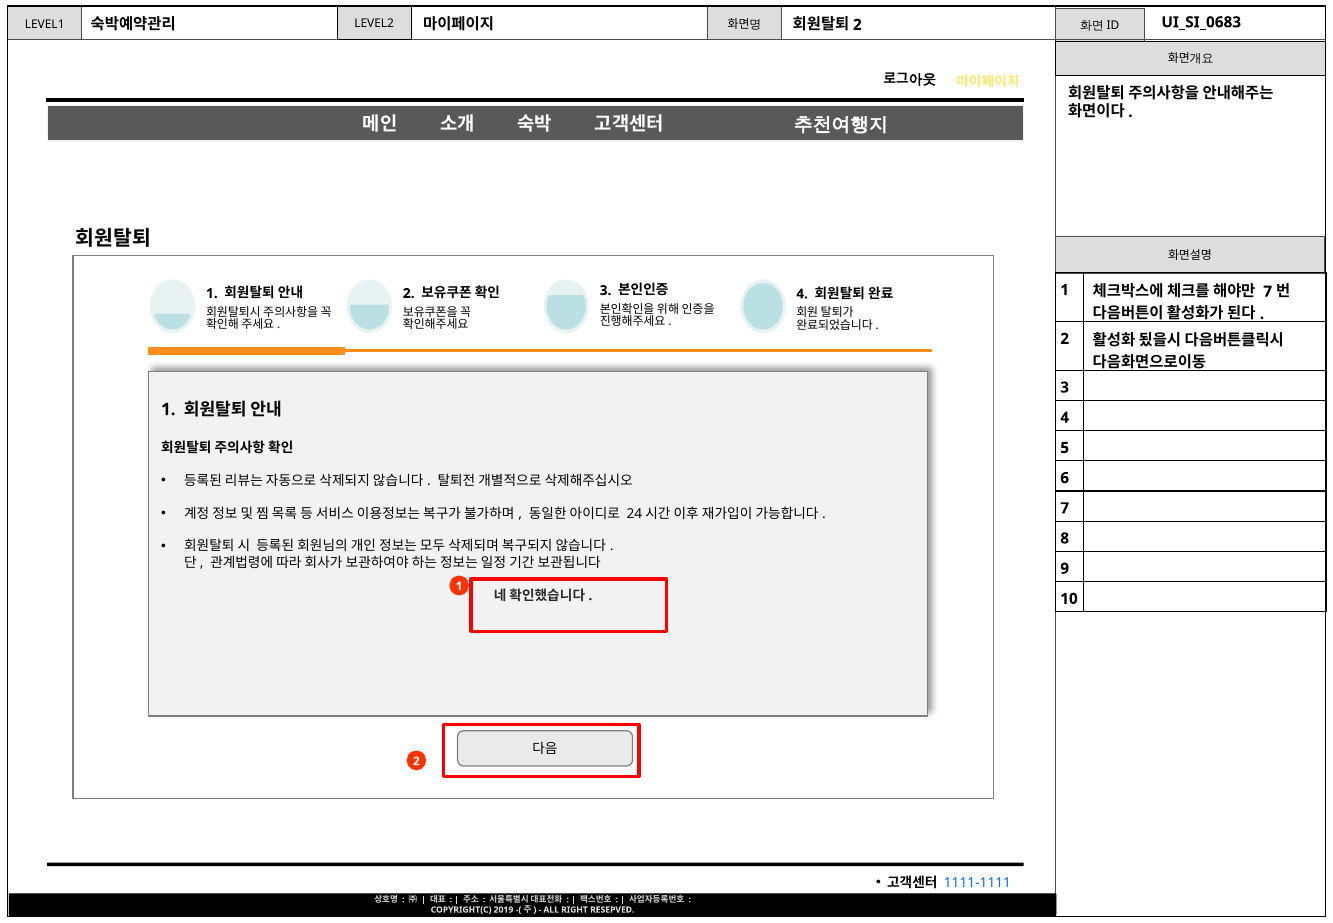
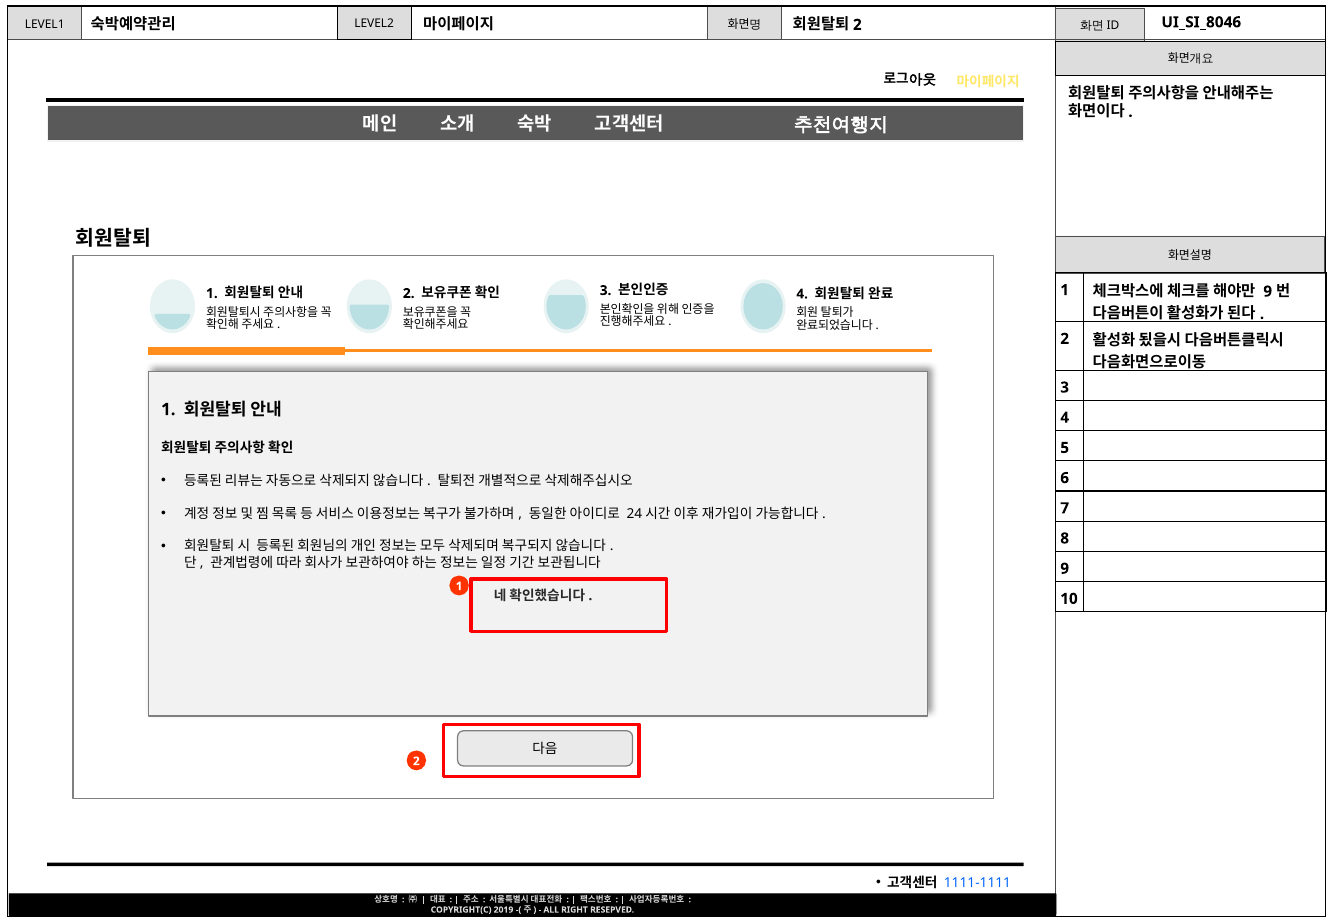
UI_SI_0683: UI_SI_0683 -> UI_SI_8046
7 at (1268, 291): 7 -> 9
